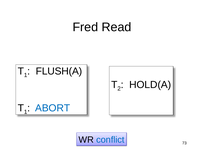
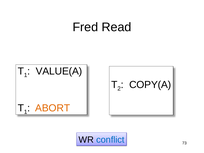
FLUSH(A: FLUSH(A -> VALUE(A
HOLD(A: HOLD(A -> COPY(A
ABORT colour: blue -> orange
